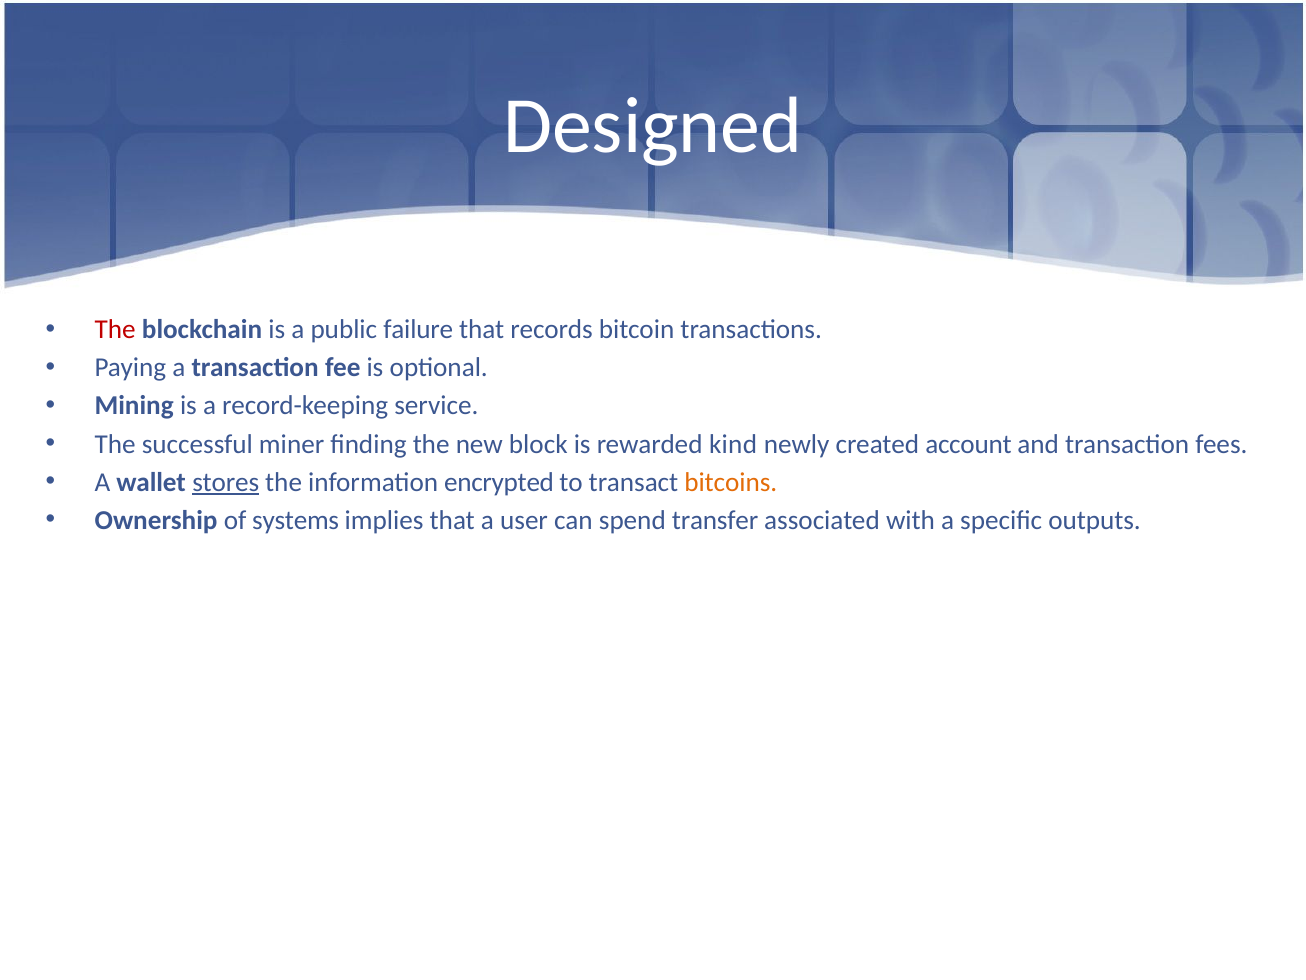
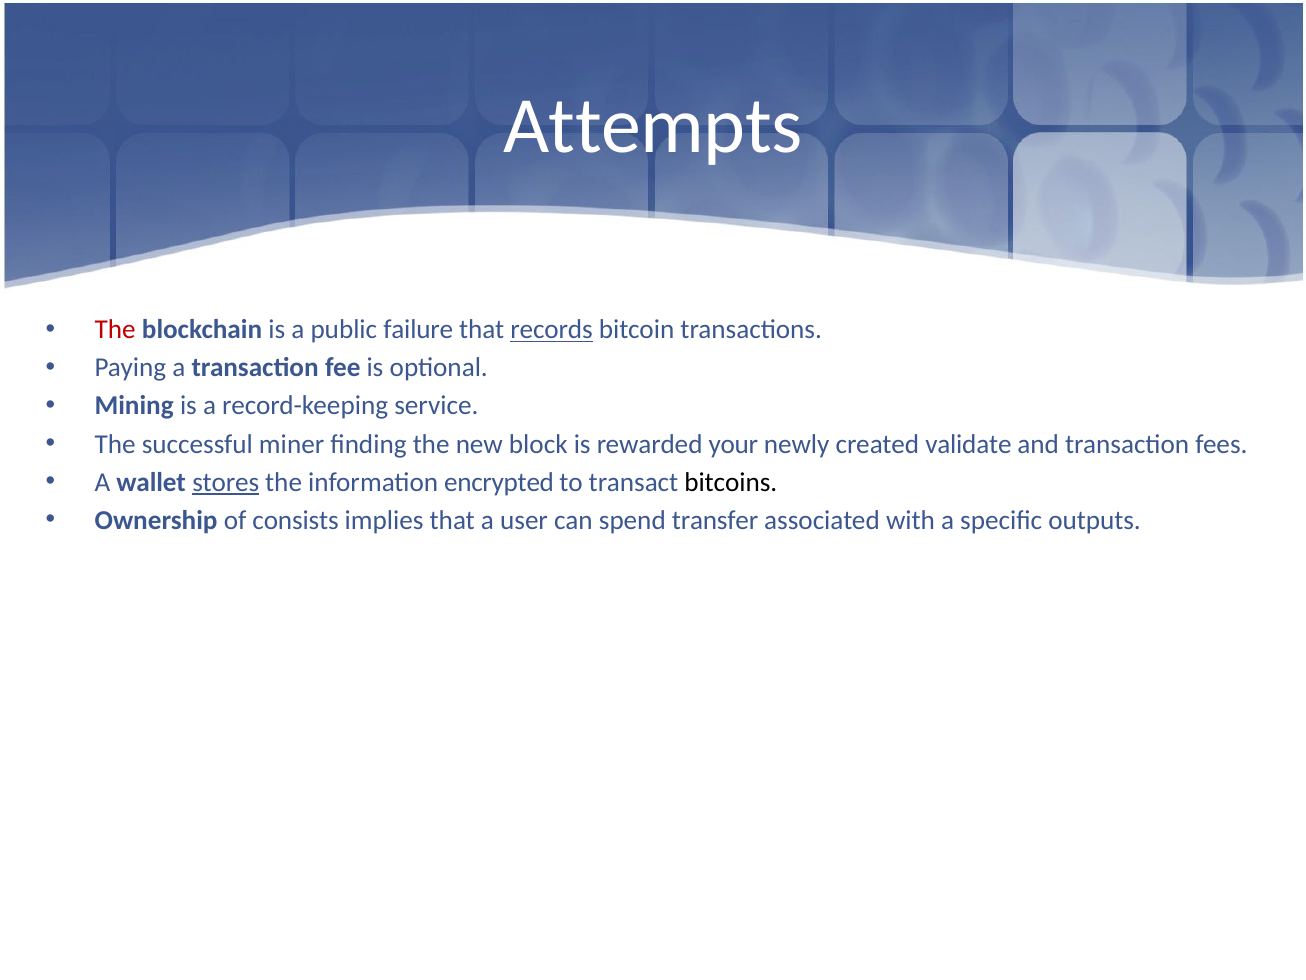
Designed: Designed -> Attempts
records underline: none -> present
kind: kind -> your
account: account -> validate
bitcoins colour: orange -> black
systems: systems -> consists
